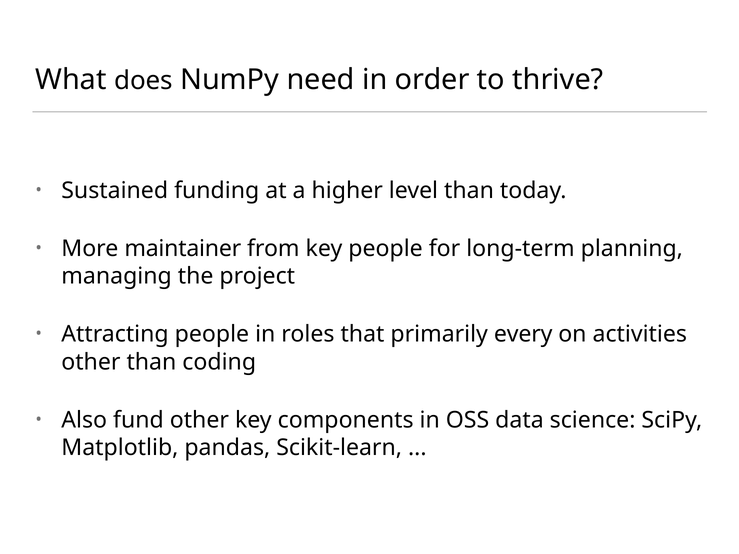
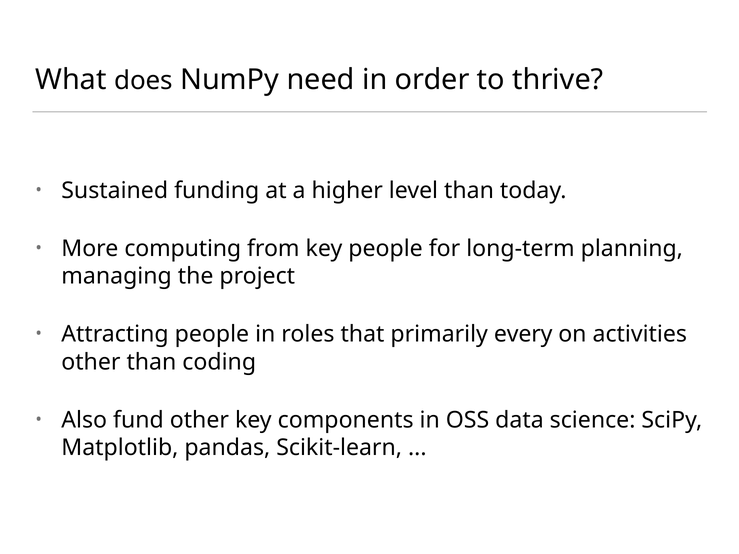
maintainer: maintainer -> computing
